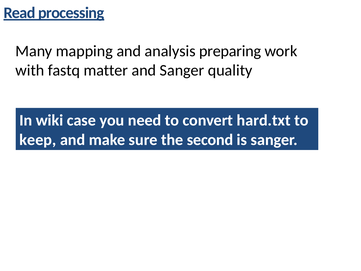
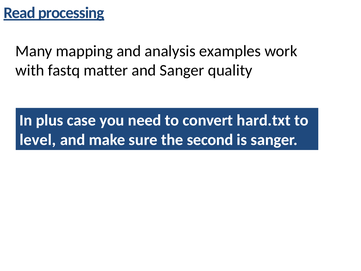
preparing: preparing -> examples
wiki: wiki -> plus
keep: keep -> level
